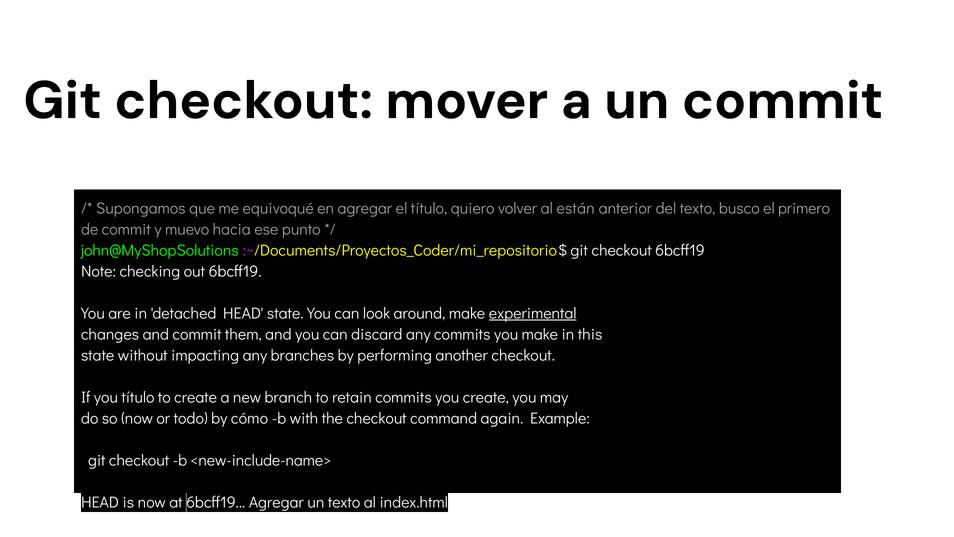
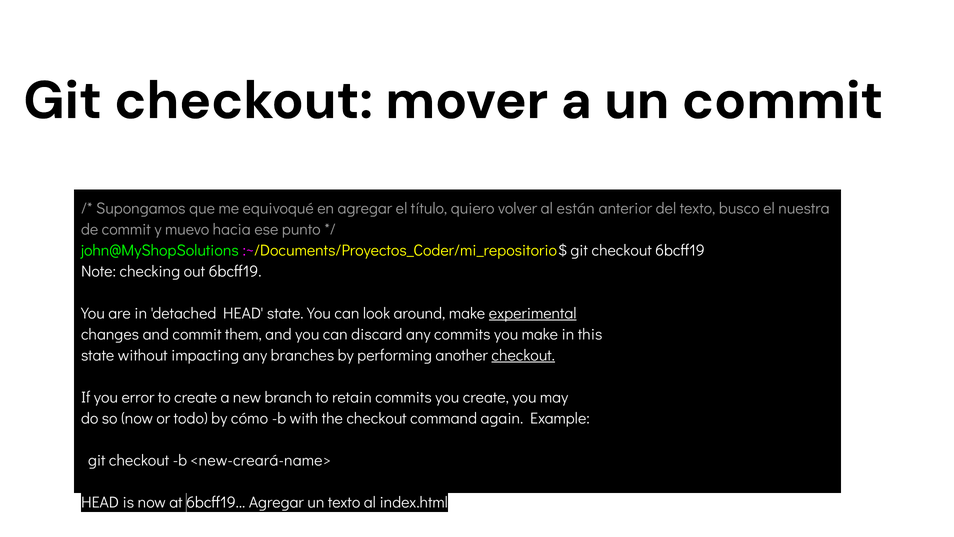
primero: primero -> nuestra
checkout at (523, 355) underline: none -> present
you título: título -> error
<new-include-name>: <new-include-name> -> <new-creará-name>
